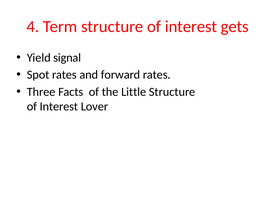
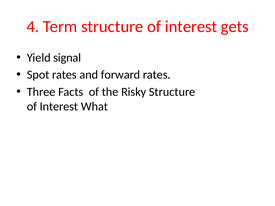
Little: Little -> Risky
Lover: Lover -> What
